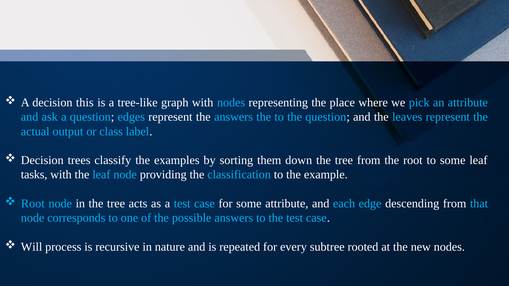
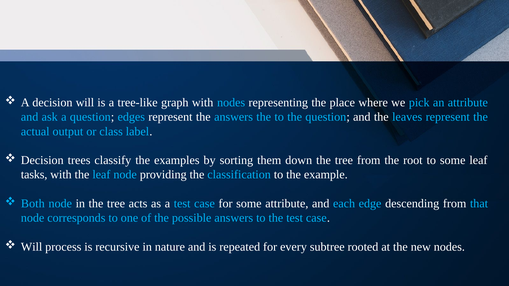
decision this: this -> will
Root at (33, 204): Root -> Both
